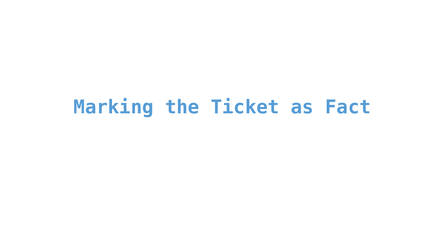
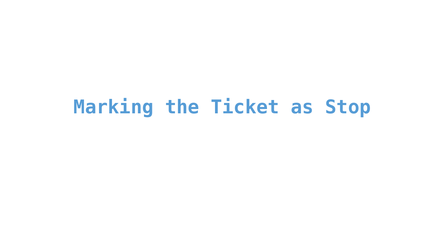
Fact: Fact -> Stop
